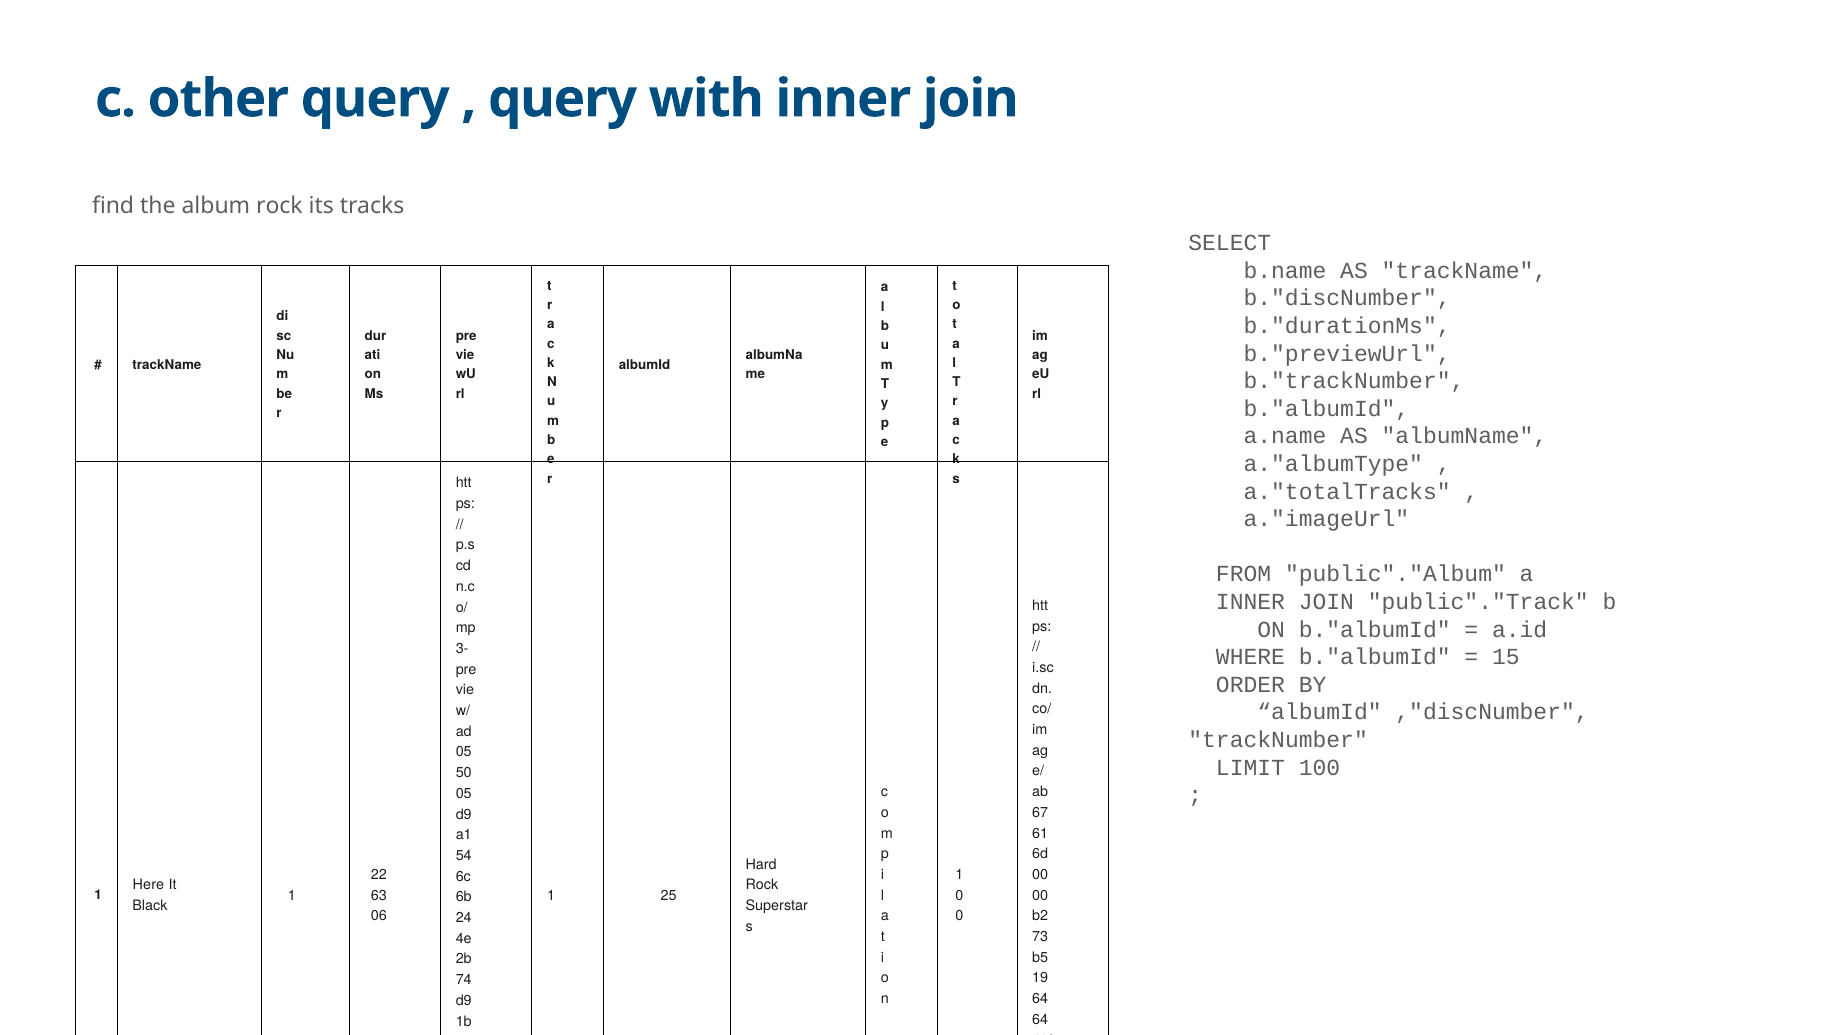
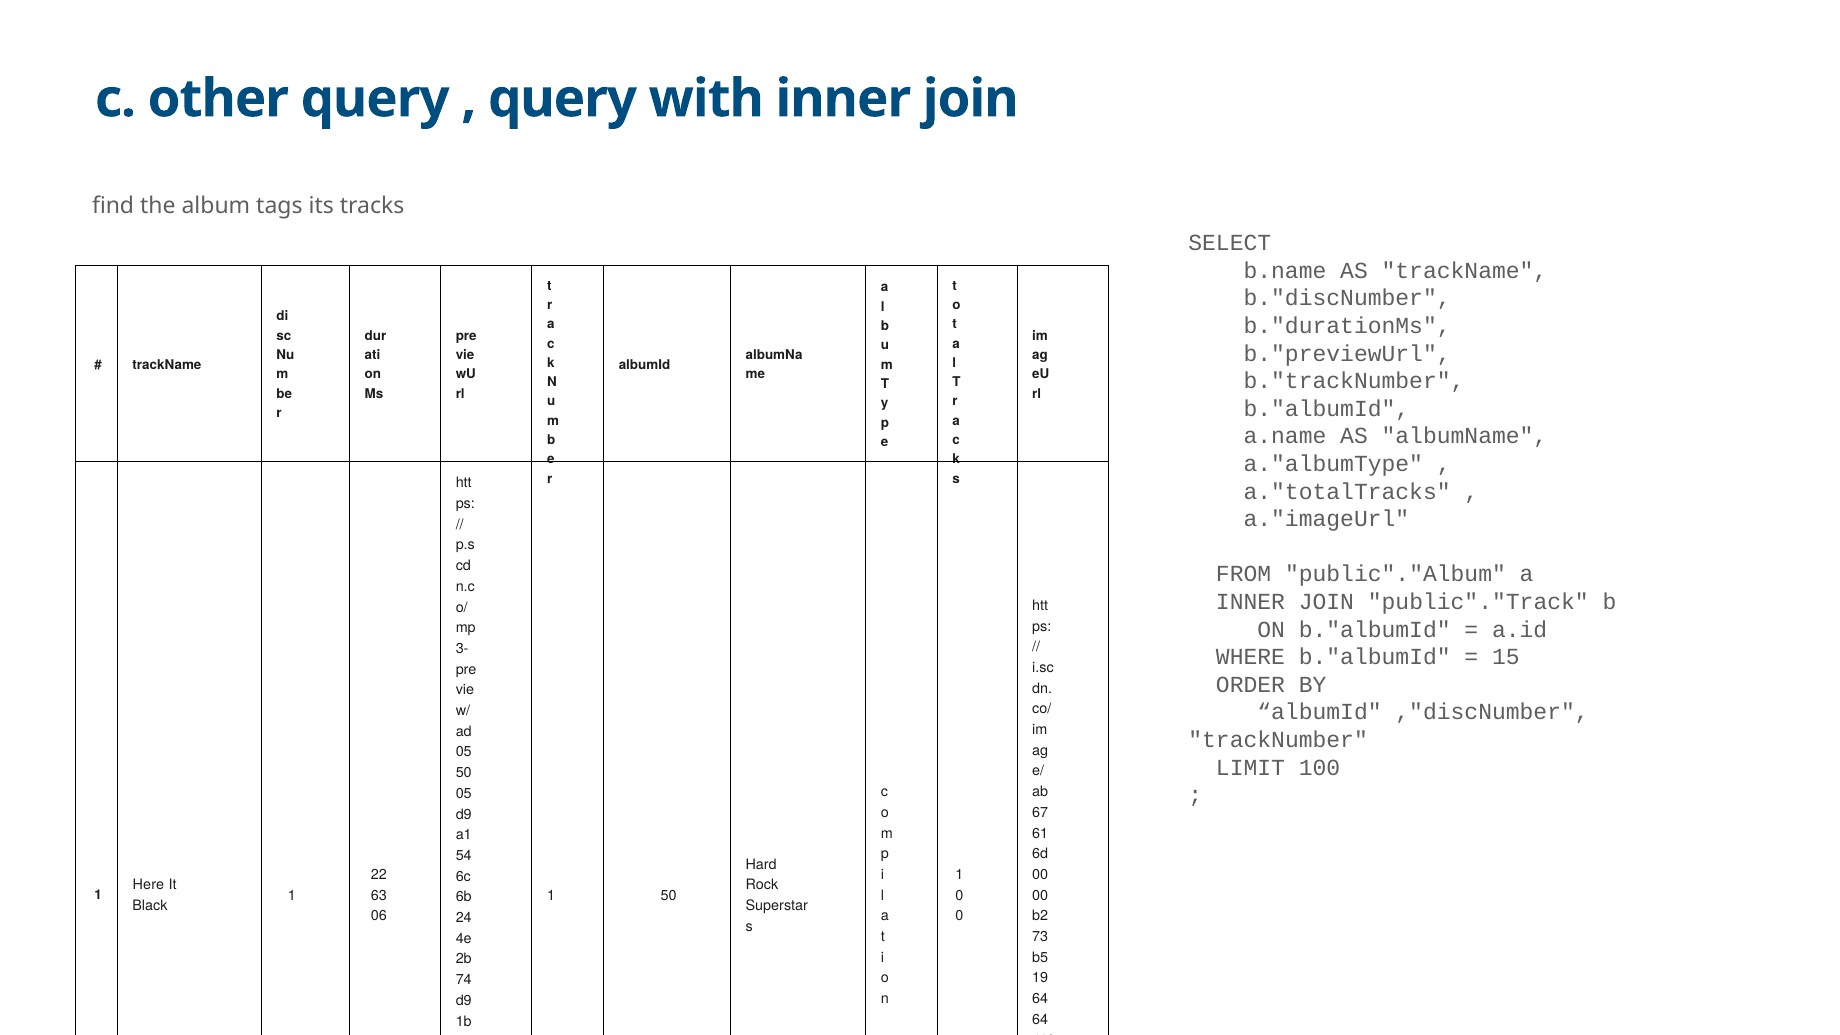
album rock: rock -> tags
1 25: 25 -> 50
